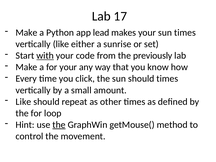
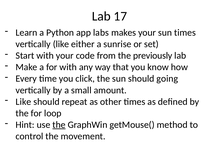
Make at (26, 33): Make -> Learn
lead: lead -> labs
with at (45, 56) underline: present -> none
for your: your -> with
should times: times -> going
